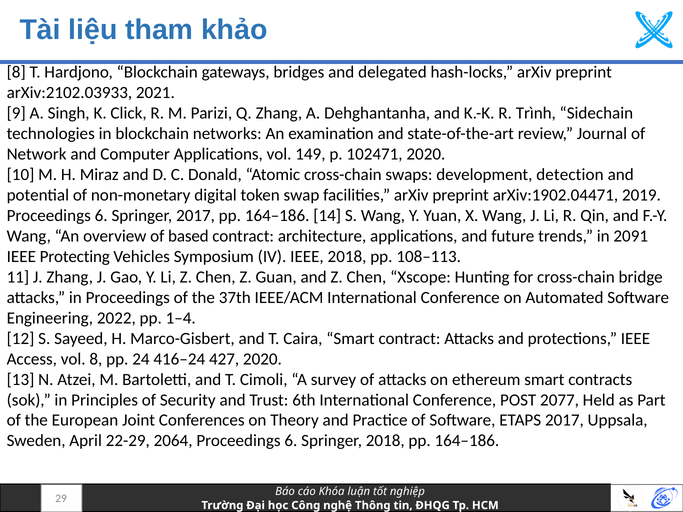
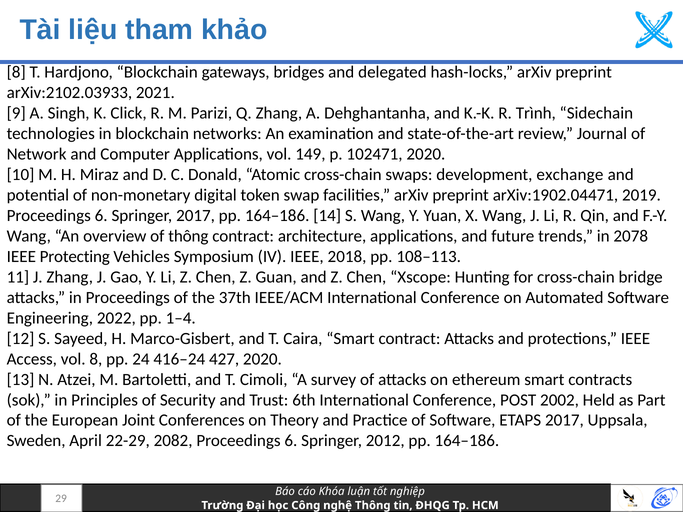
detection: detection -> exchange
of based: based -> thông
2091: 2091 -> 2078
2077: 2077 -> 2002
2064: 2064 -> 2082
Springer 2018: 2018 -> 2012
